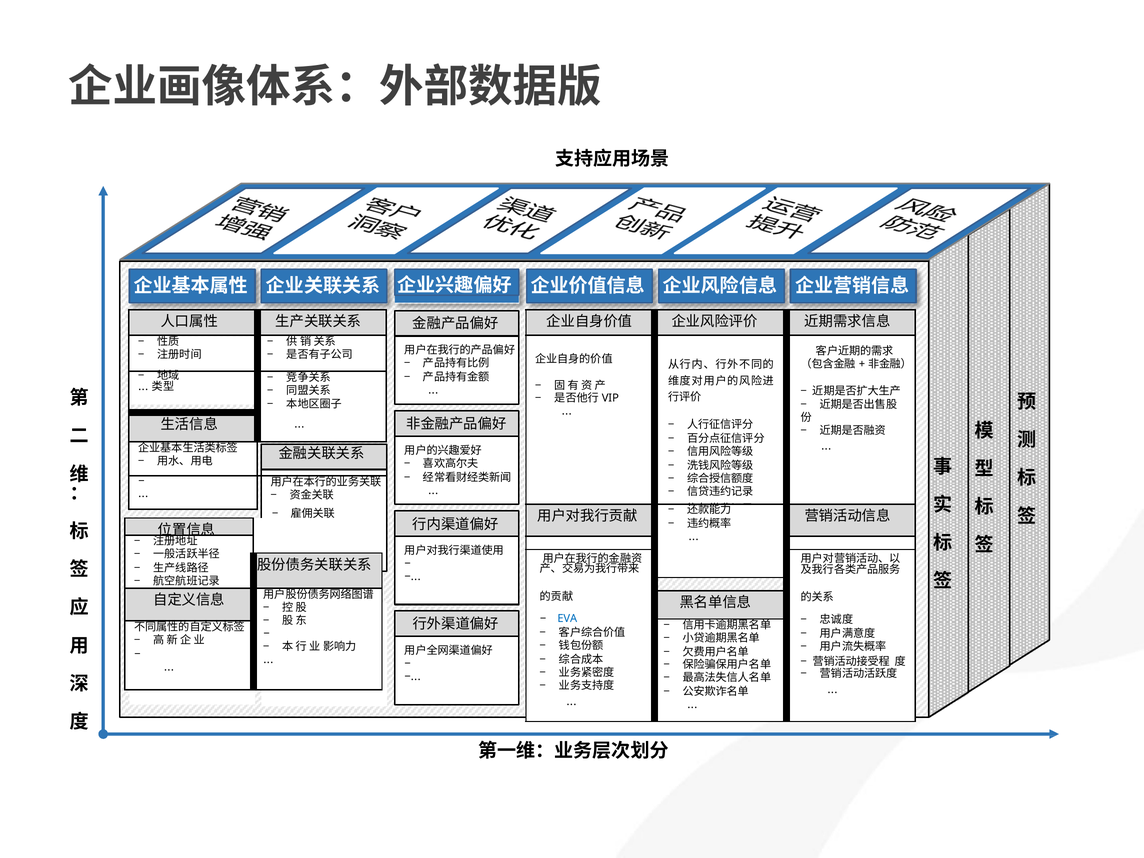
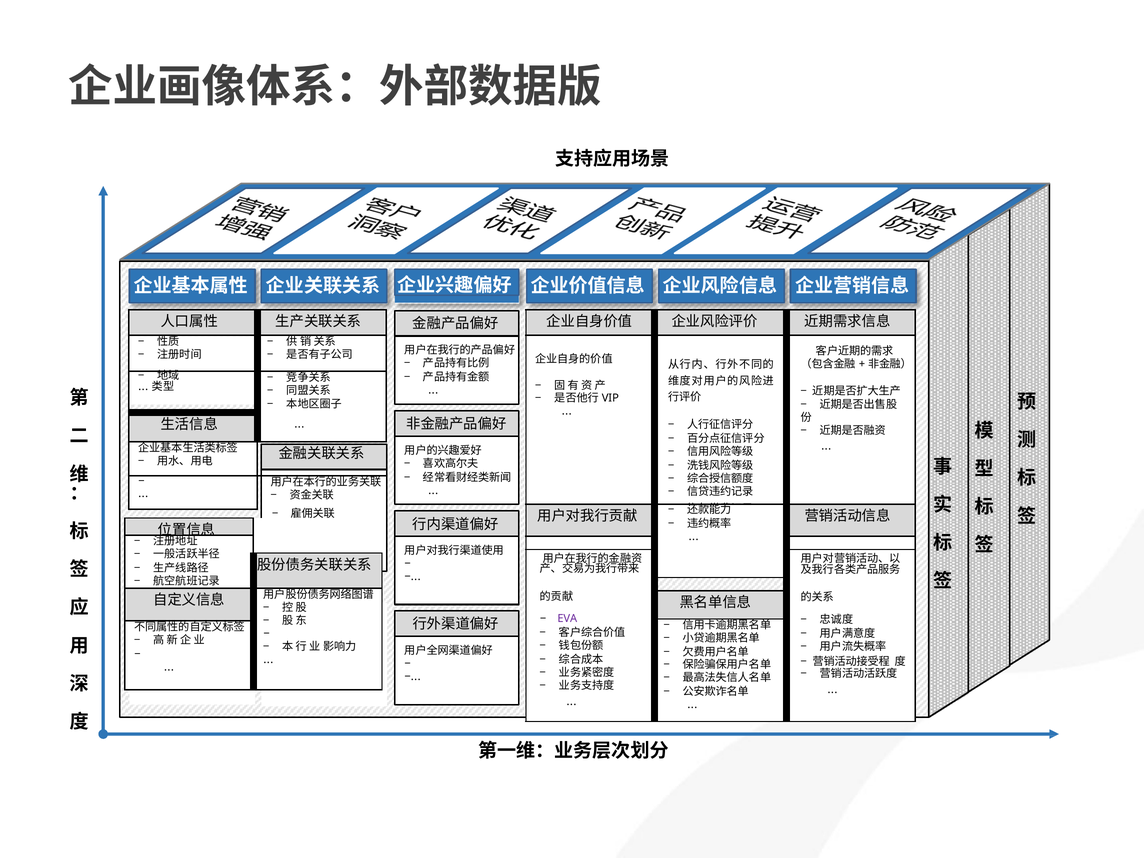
EVA colour: blue -> purple
